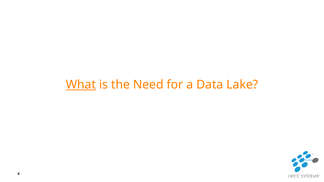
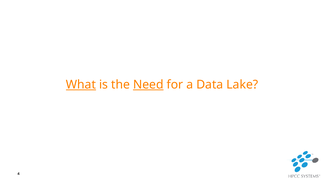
Need underline: none -> present
